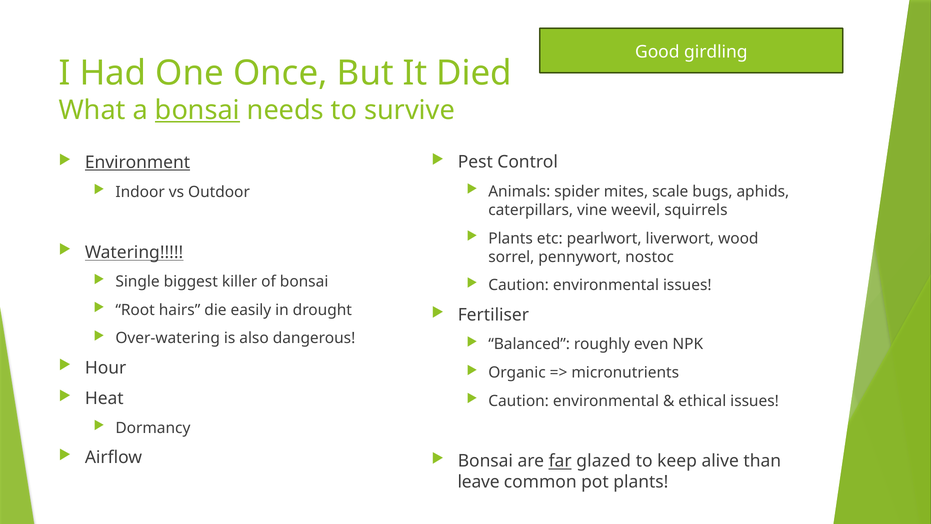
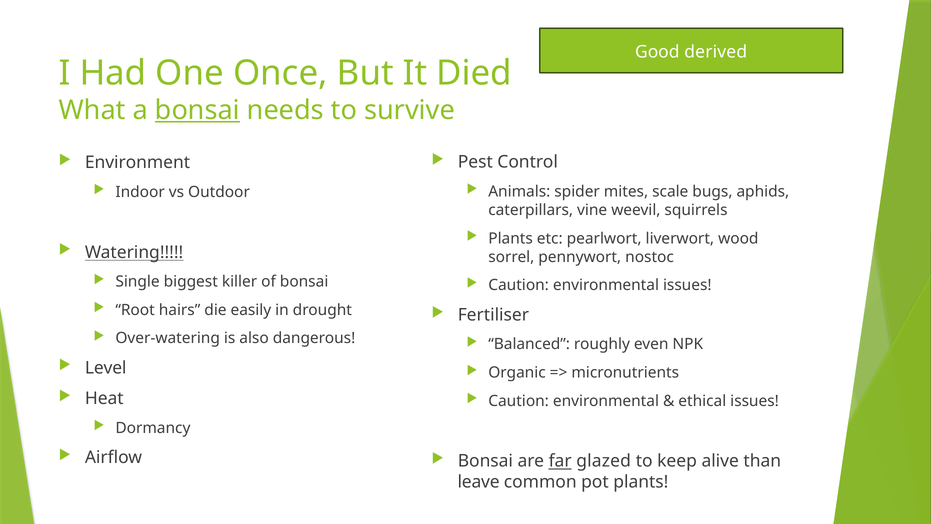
girdling: girdling -> derived
Environment underline: present -> none
Hour: Hour -> Level
